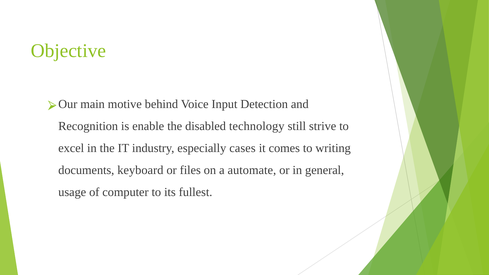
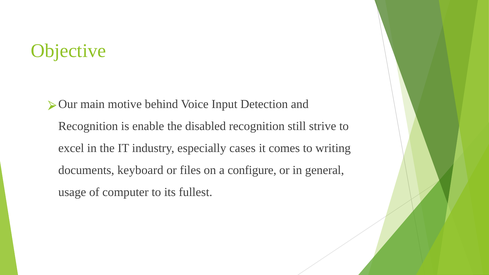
disabled technology: technology -> recognition
automate: automate -> configure
